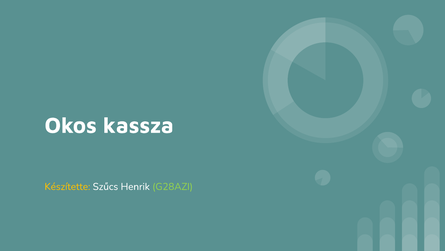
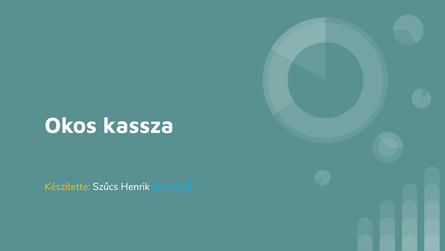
G28AZI colour: light green -> light blue
